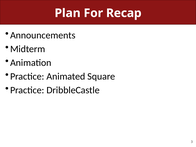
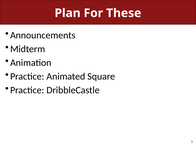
Recap: Recap -> These
